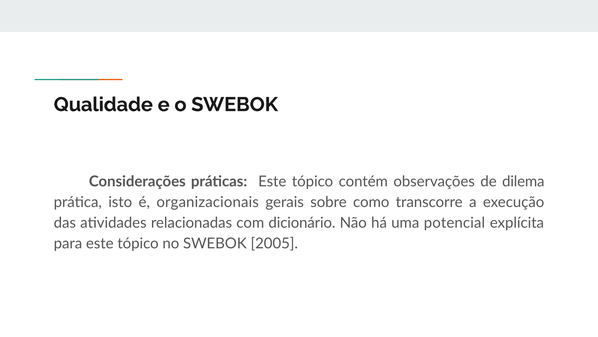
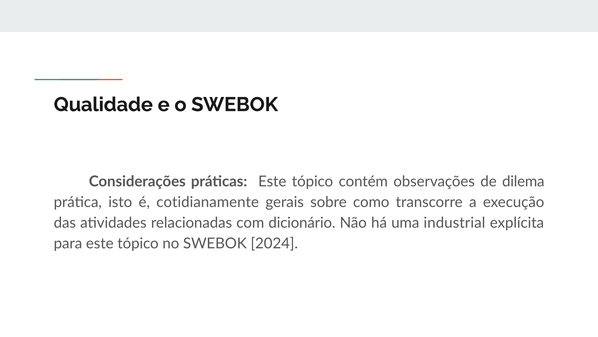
organizacionais: organizacionais -> cotidianamente
potencial: potencial -> industrial
2005: 2005 -> 2024
